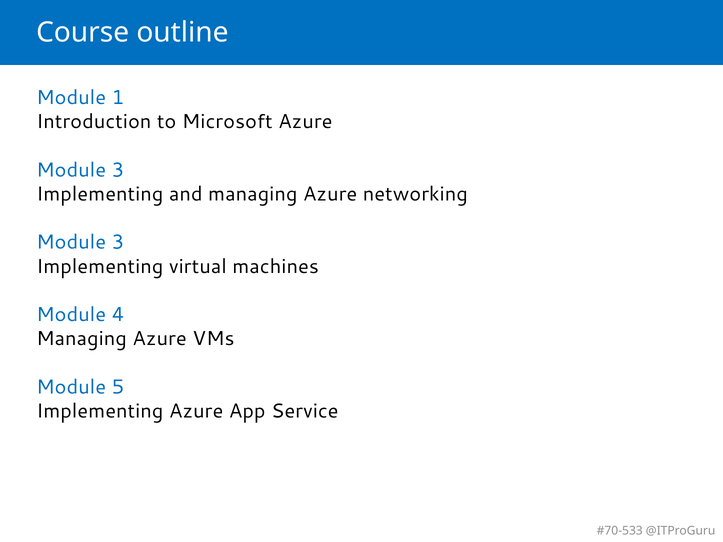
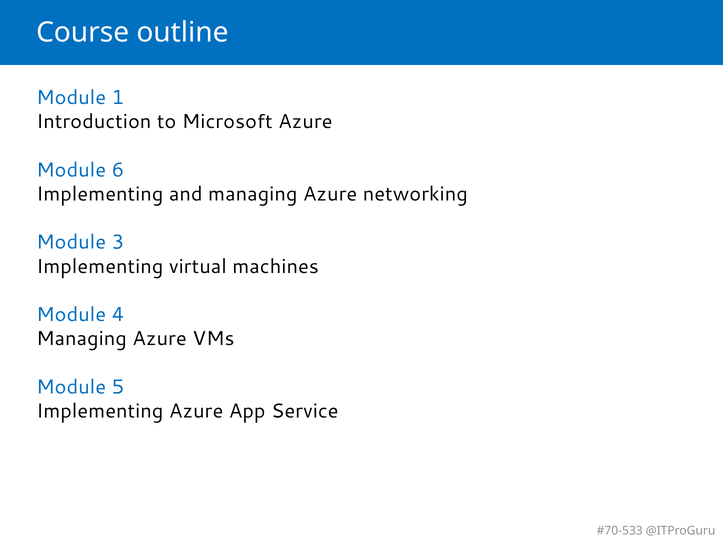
3 at (118, 170): 3 -> 6
